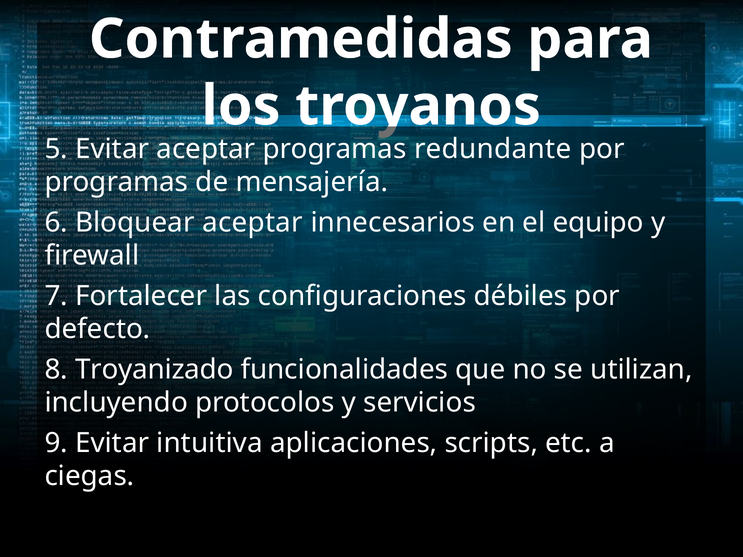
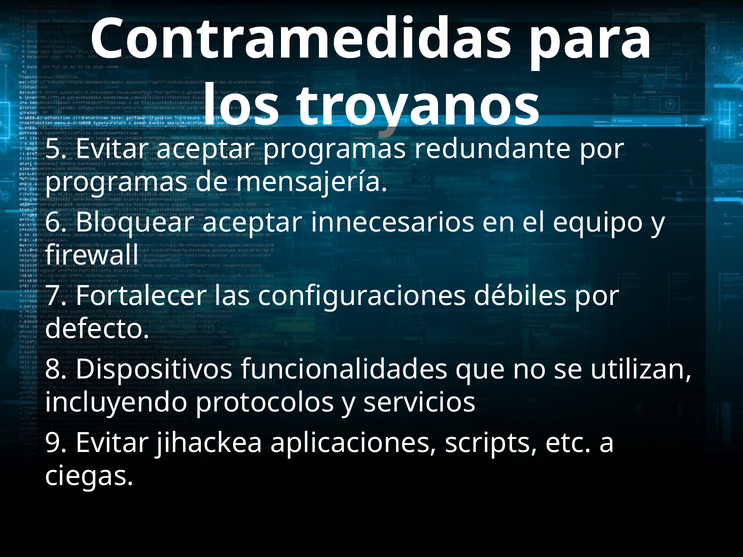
Troyanizado: Troyanizado -> Dispositivos
intuitiva: intuitiva -> jihackea
